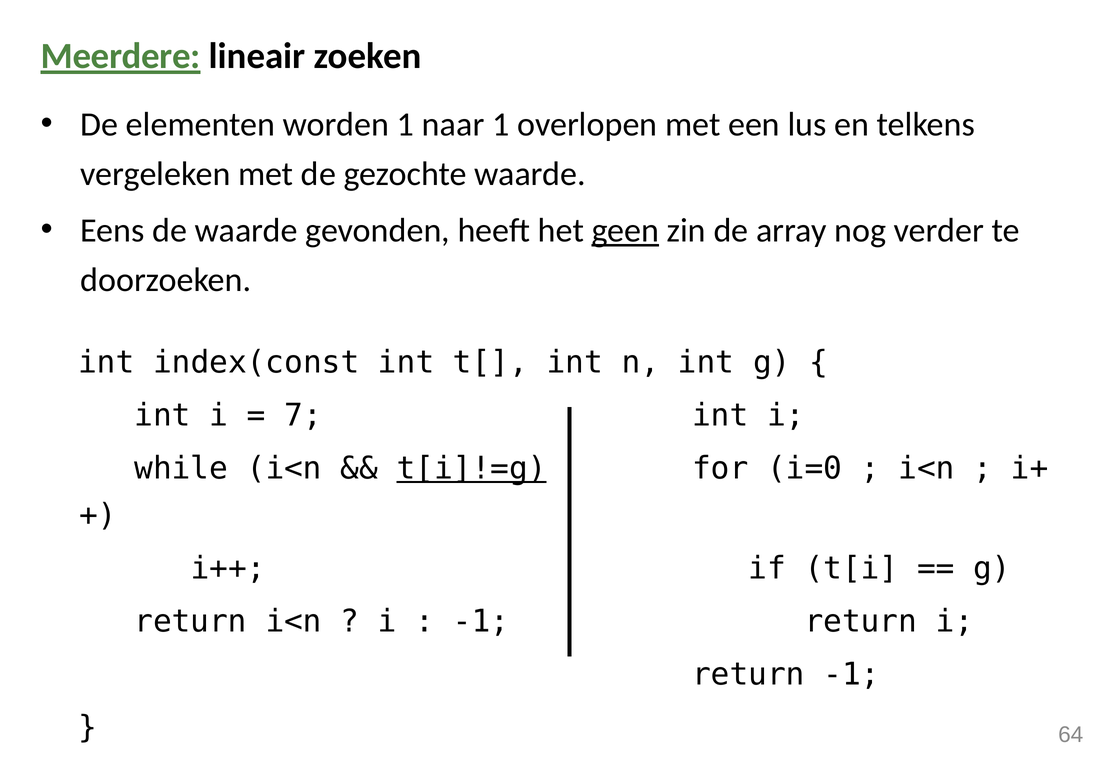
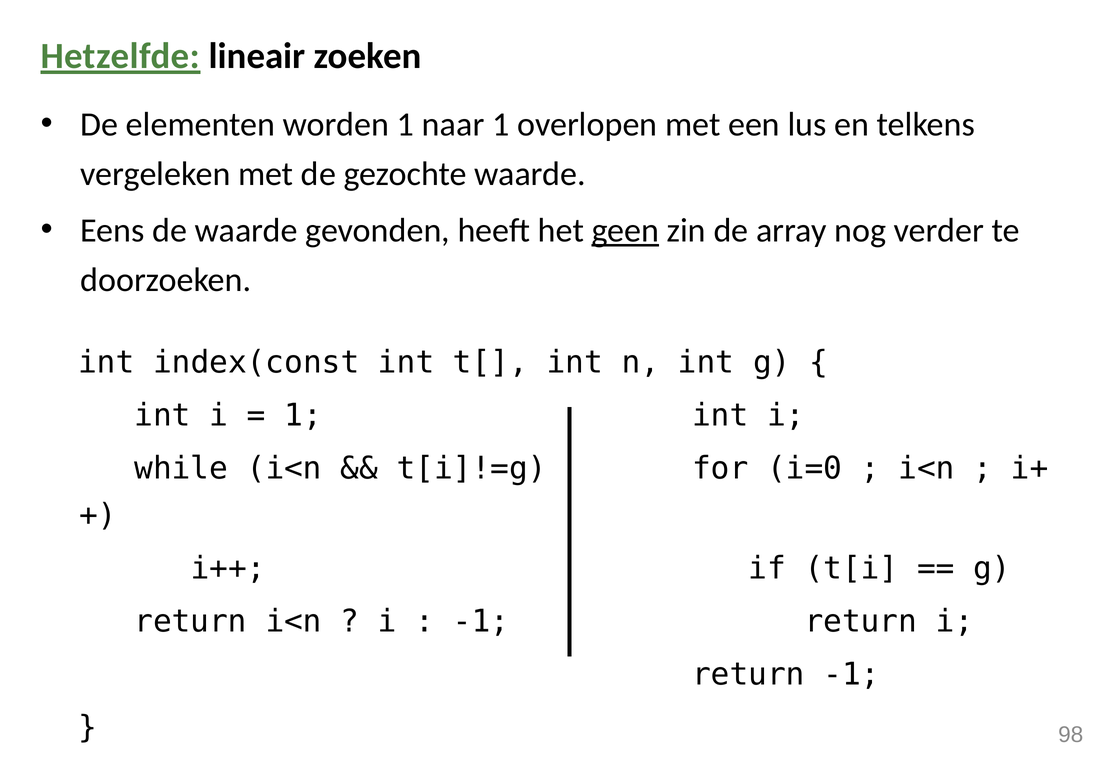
Meerdere: Meerdere -> Hetzelfde
7 at (303, 416): 7 -> 1
t[i]!=g underline: present -> none
64: 64 -> 98
